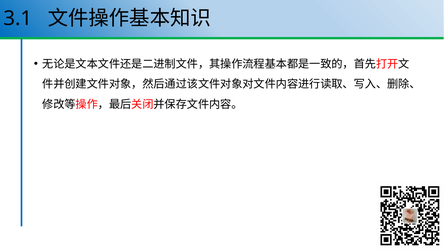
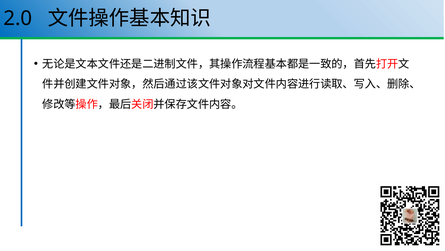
3.1: 3.1 -> 2.0
